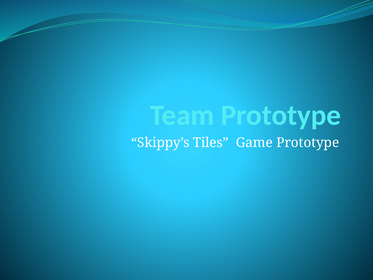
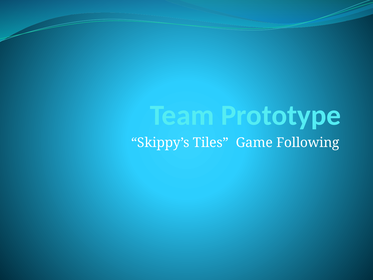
Game Prototype: Prototype -> Following
